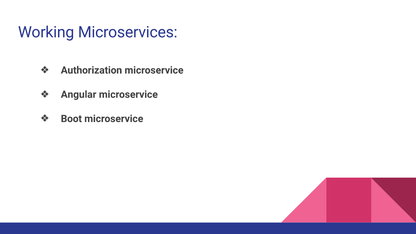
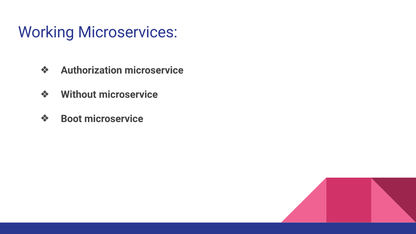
Angular: Angular -> Without
